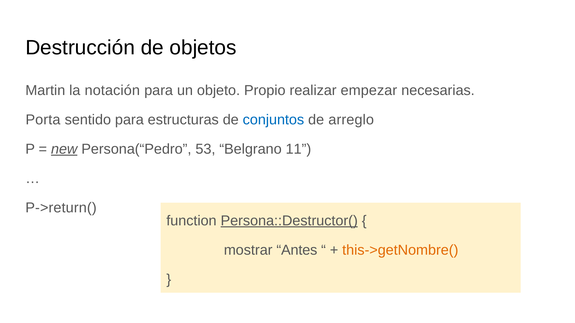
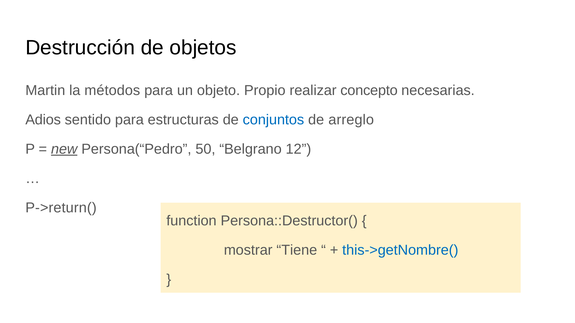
notación: notación -> métodos
empezar: empezar -> concepto
Porta: Porta -> Adios
53: 53 -> 50
11: 11 -> 12
Persona::Destructor( underline: present -> none
Antes: Antes -> Tiene
this->getNombre( colour: orange -> blue
